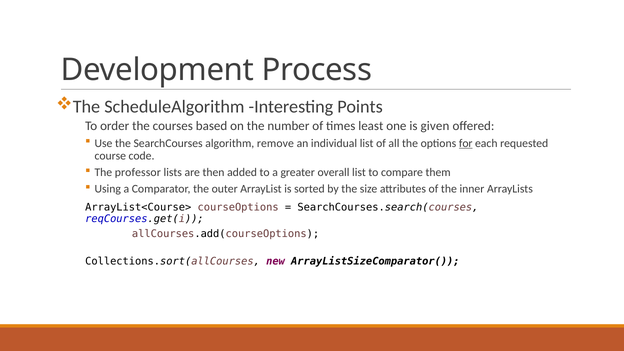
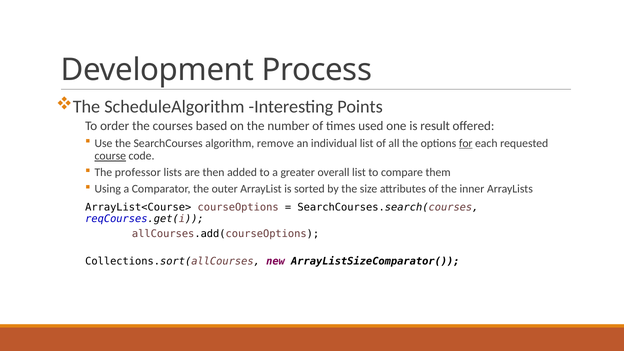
least: least -> used
given: given -> result
course underline: none -> present
